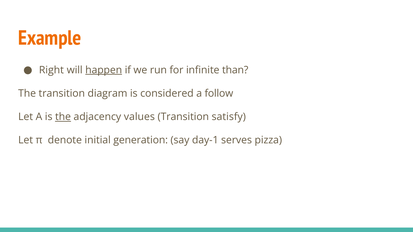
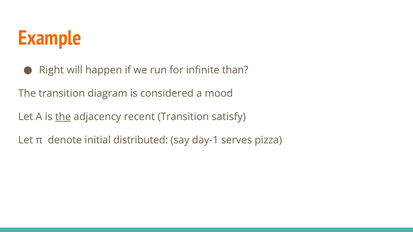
happen underline: present -> none
follow: follow -> mood
values: values -> recent
generation: generation -> distributed
